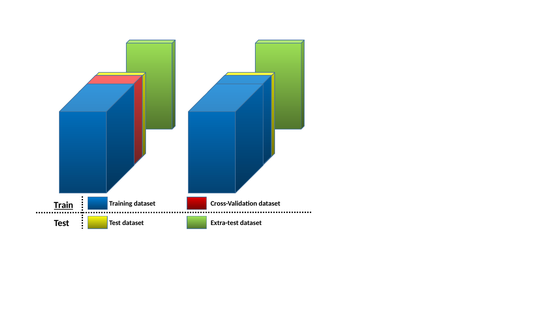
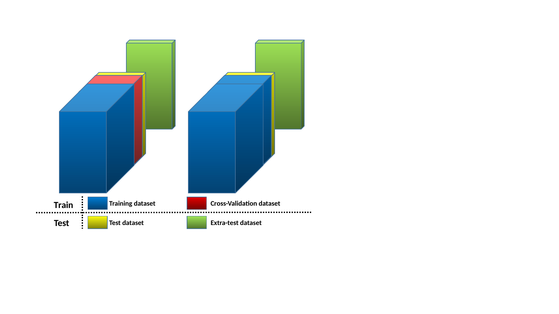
Train underline: present -> none
